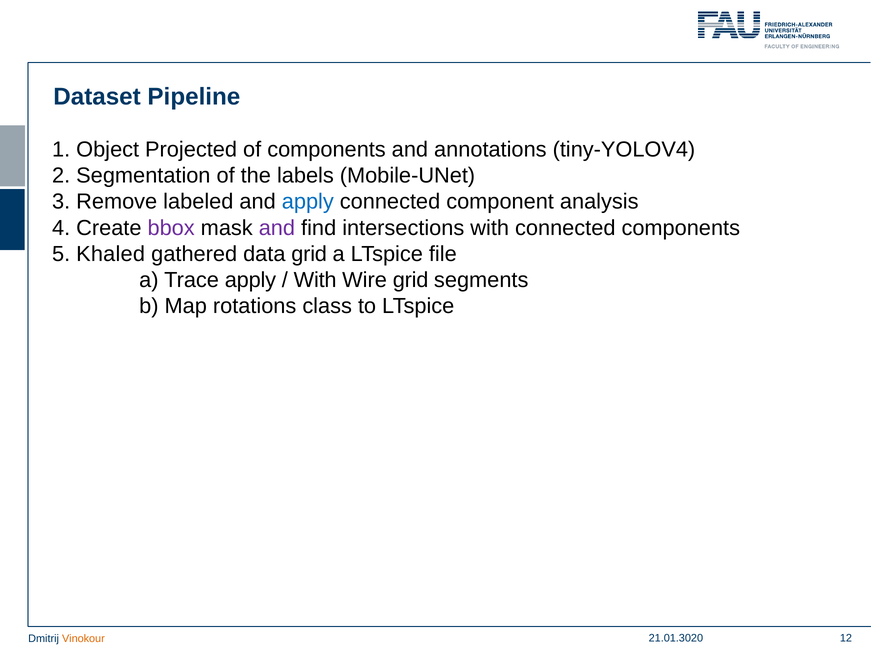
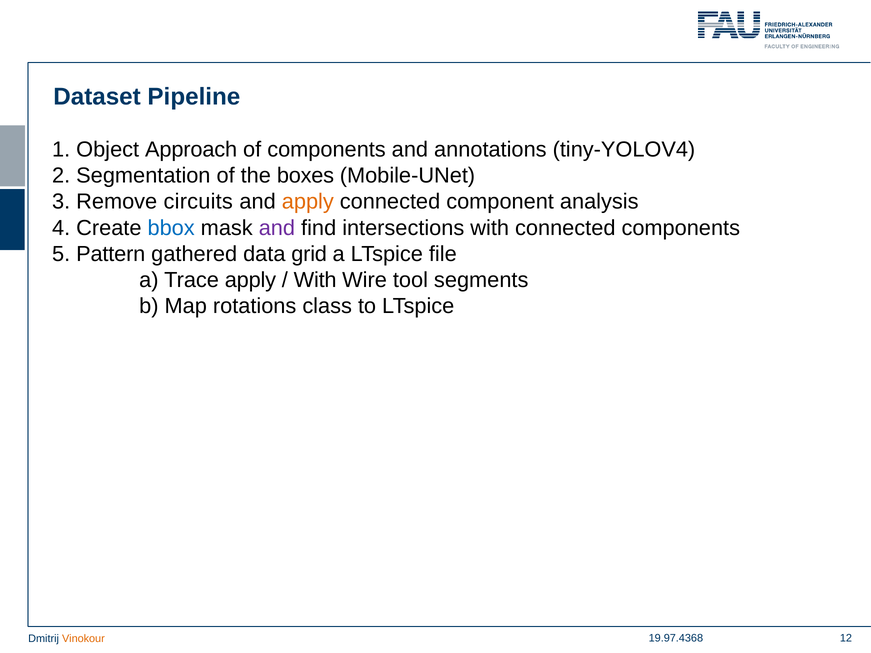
Projected: Projected -> Approach
labels: labels -> boxes
labeled: labeled -> circuits
apply at (308, 202) colour: blue -> orange
bbox colour: purple -> blue
Khaled: Khaled -> Pattern
Wire grid: grid -> tool
21.01.3020: 21.01.3020 -> 19.97.4368
